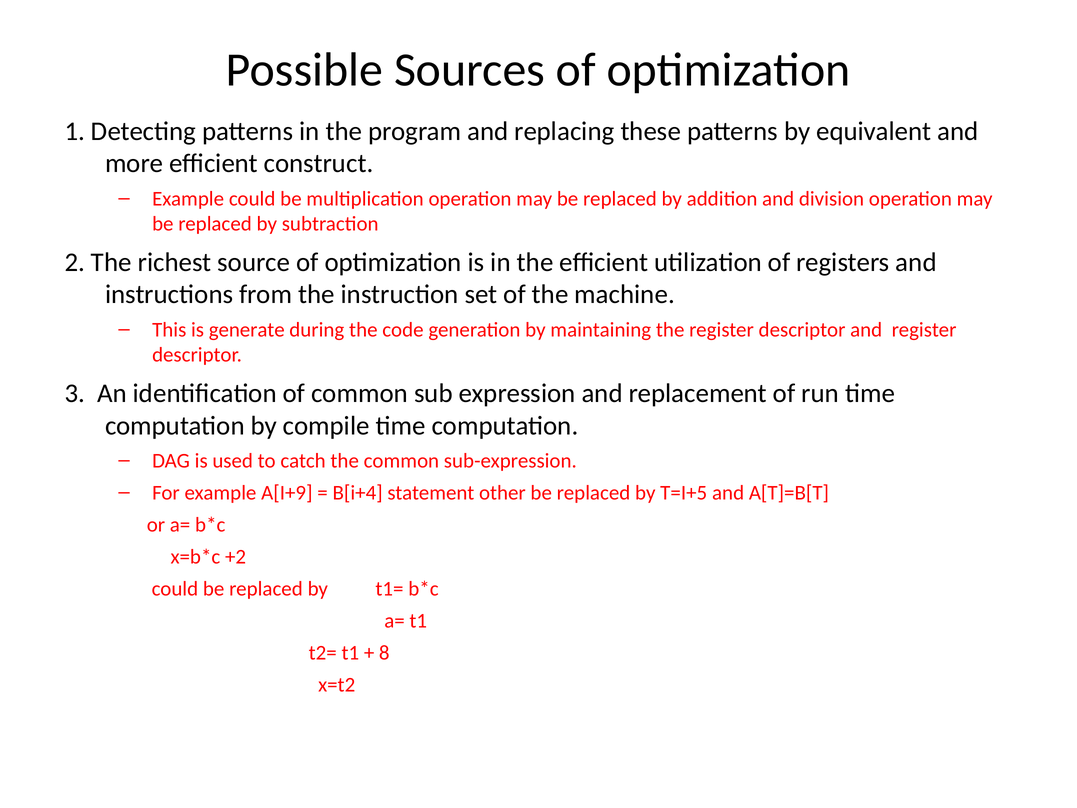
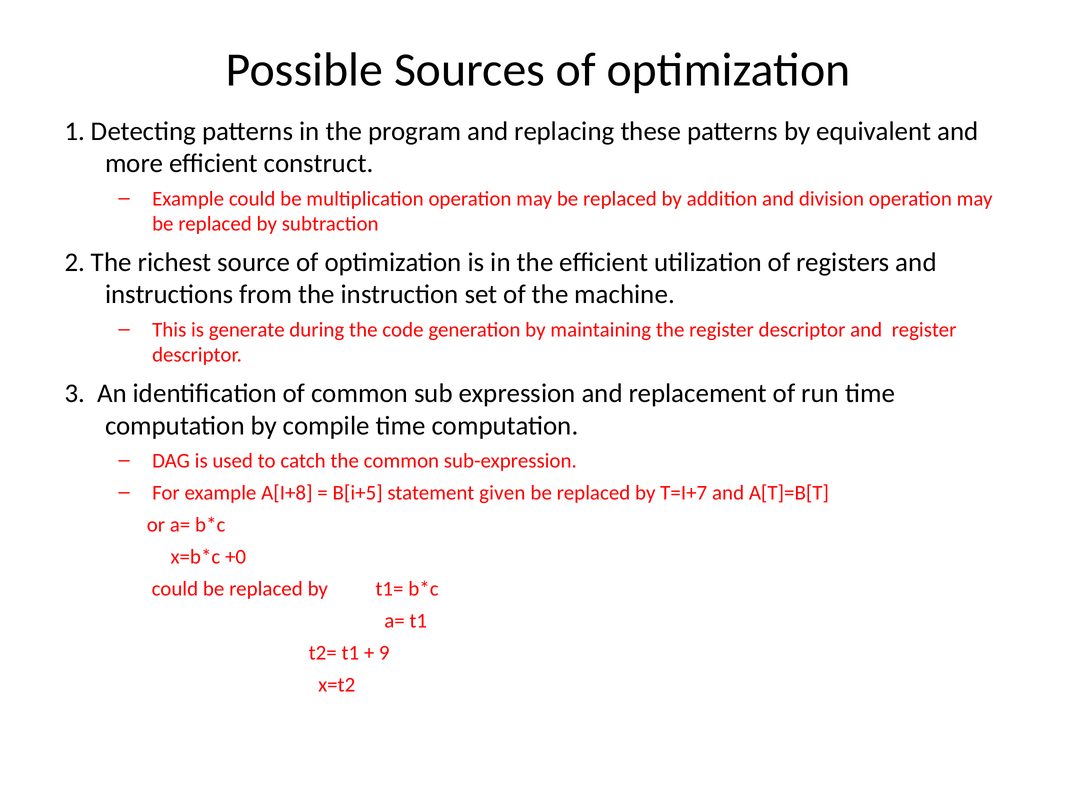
A[I+9: A[I+9 -> A[I+8
B[i+4: B[i+4 -> B[i+5
other: other -> given
T=I+5: T=I+5 -> T=I+7
+2: +2 -> +0
8: 8 -> 9
